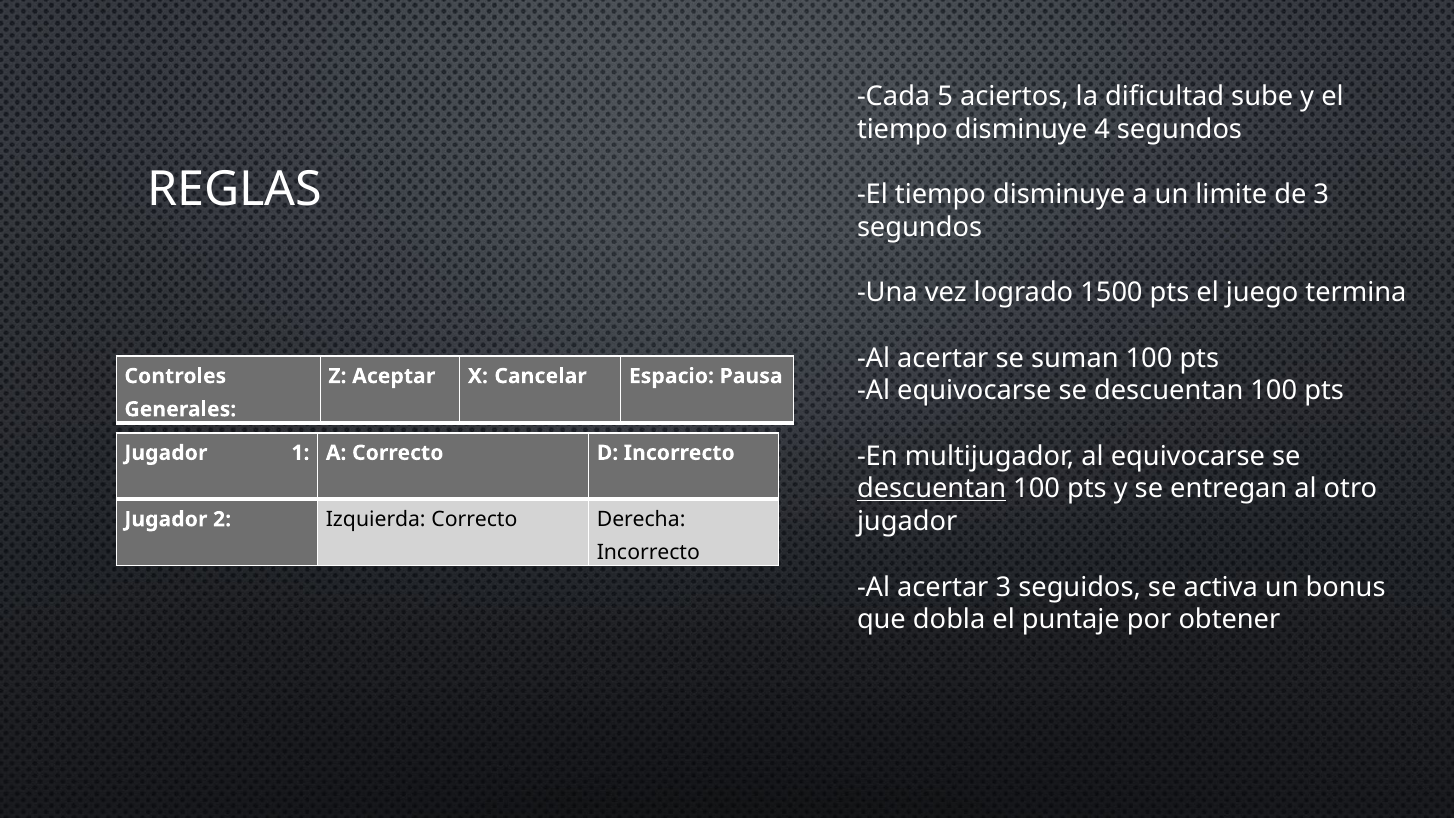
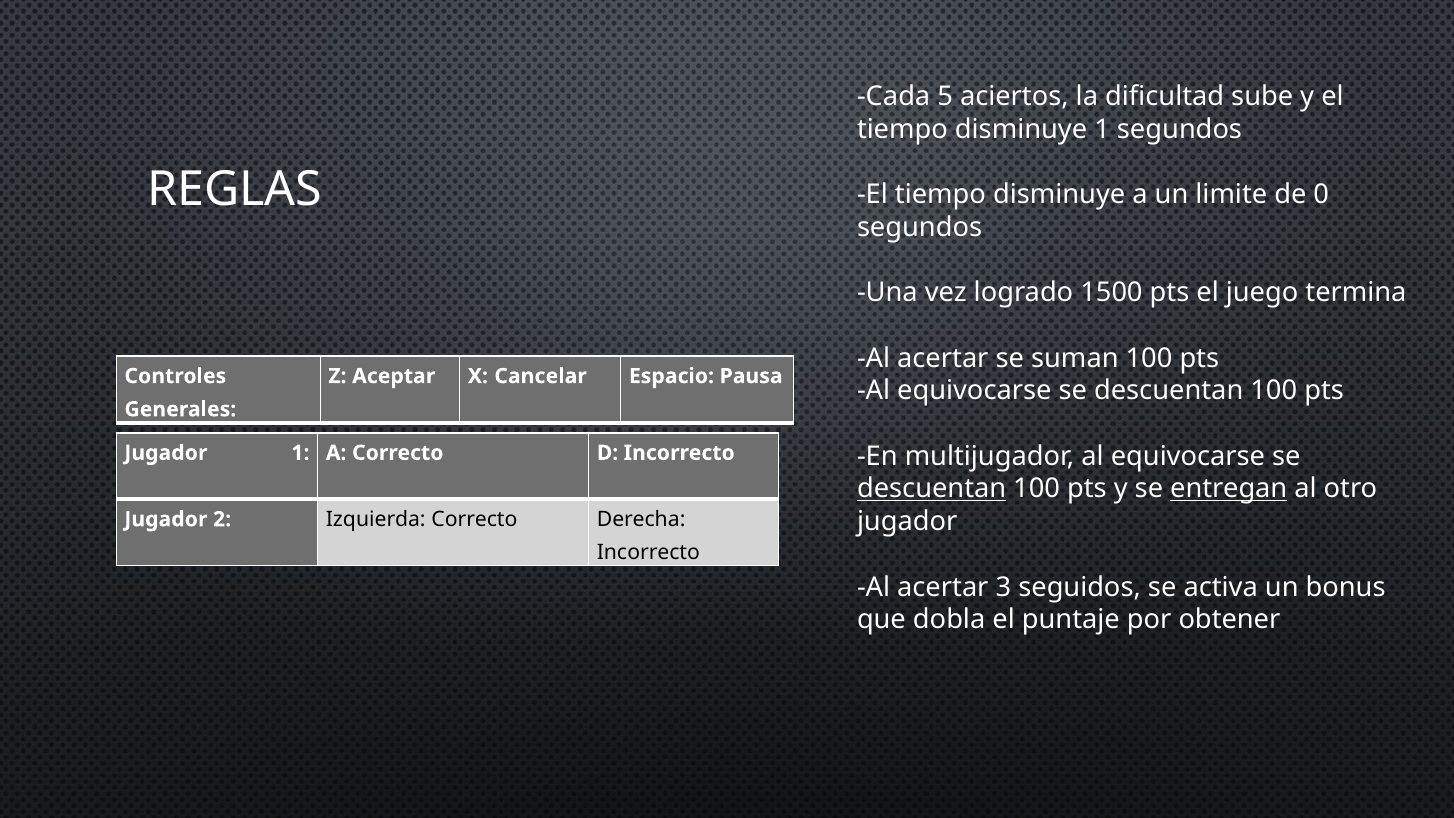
disminuye 4: 4 -> 1
de 3: 3 -> 0
entregan underline: none -> present
